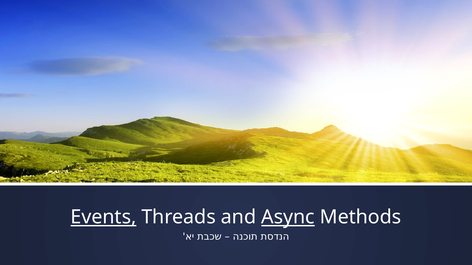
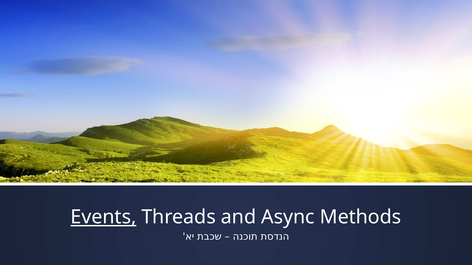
Async underline: present -> none
